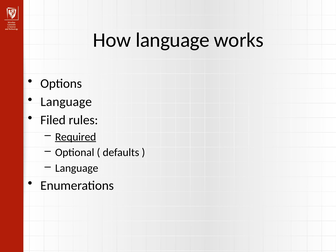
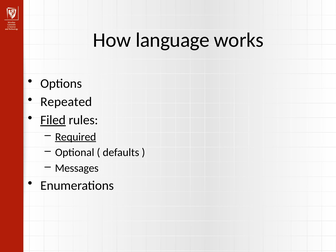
Language at (66, 102): Language -> Repeated
Filed underline: none -> present
Language at (77, 168): Language -> Messages
